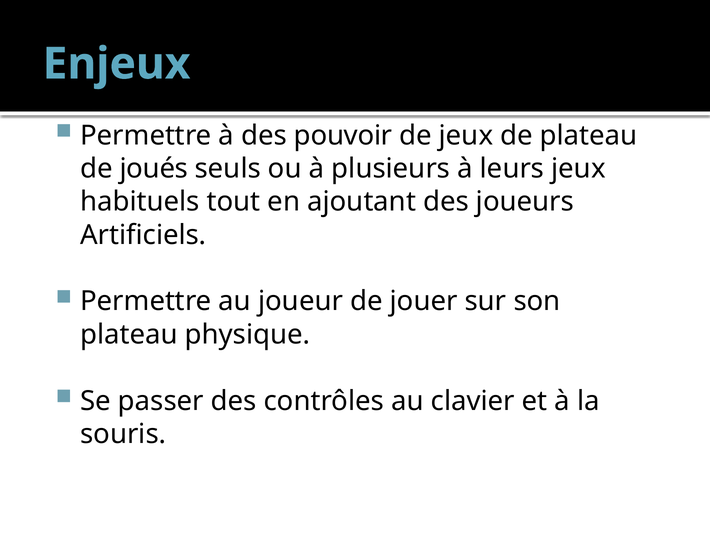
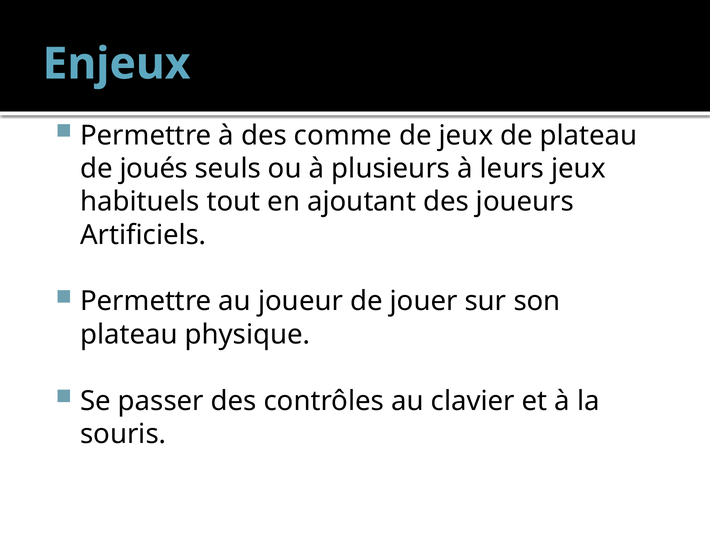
pouvoir: pouvoir -> comme
